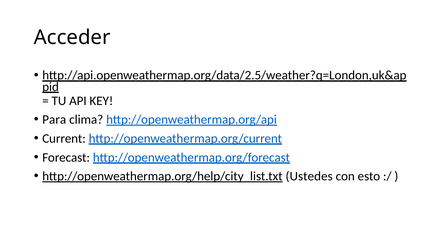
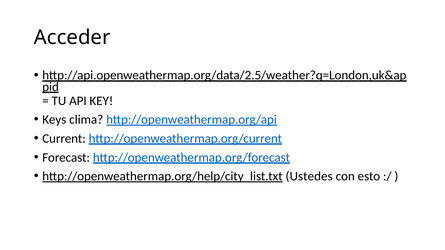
Para: Para -> Keys
